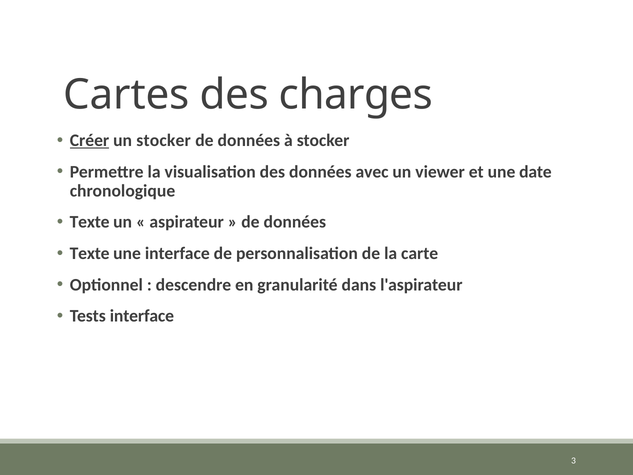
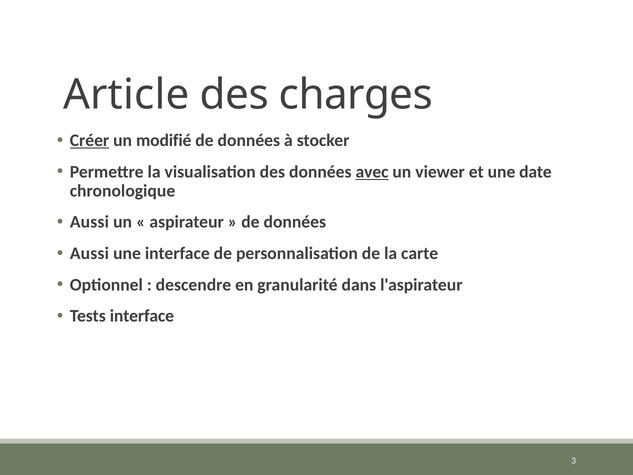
Cartes: Cartes -> Article
un stocker: stocker -> modifié
avec underline: none -> present
Texte at (90, 222): Texte -> Aussi
Texte at (90, 253): Texte -> Aussi
